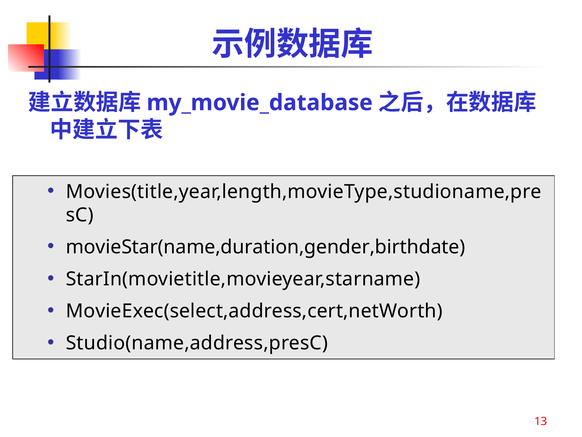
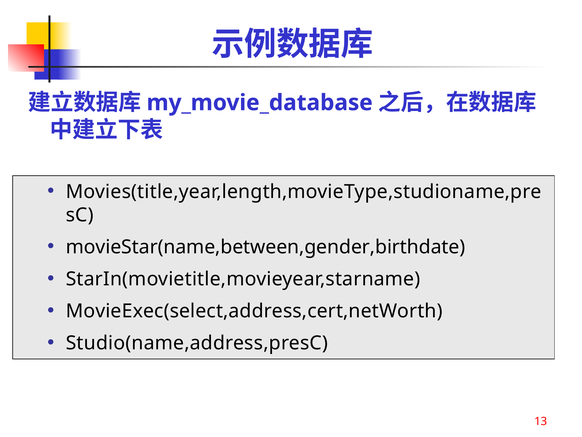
movieStar(name,duration,gender,birthdate: movieStar(name,duration,gender,birthdate -> movieStar(name,between,gender,birthdate
